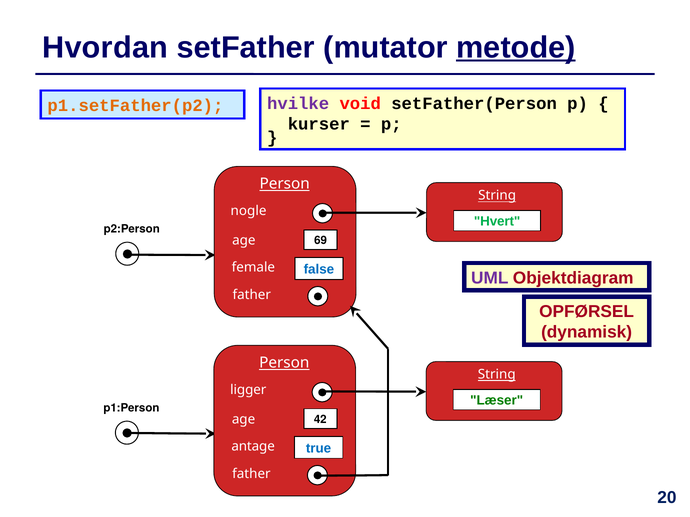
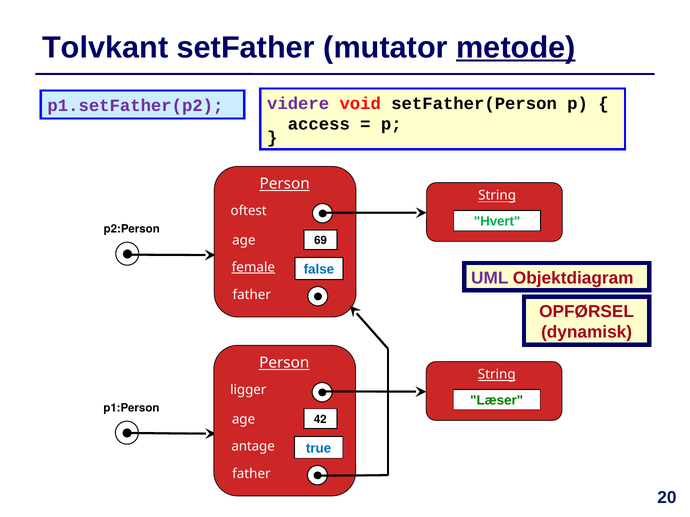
Hvordan: Hvordan -> Tolvkant
hvilke: hvilke -> videre
p1.setFather(p2 colour: orange -> purple
kurser: kurser -> access
nogle: nogle -> oftest
female underline: none -> present
